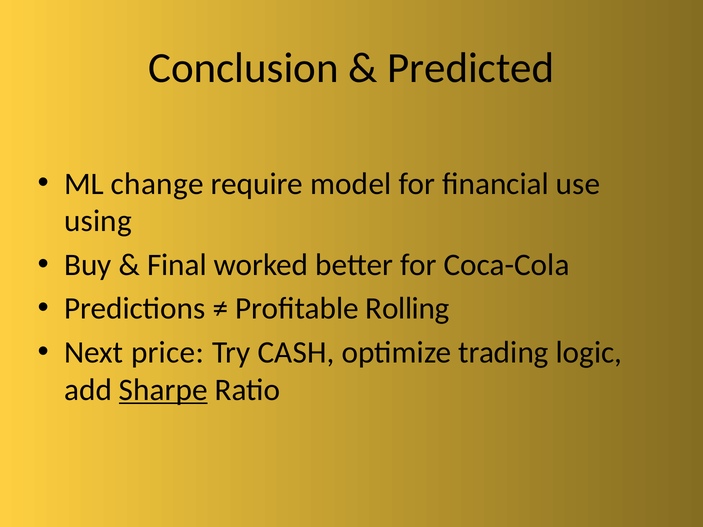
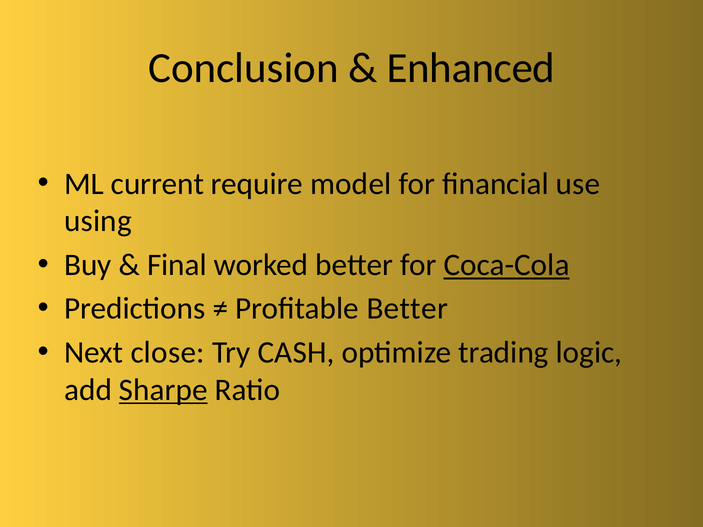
Predicted: Predicted -> Enhanced
change: change -> current
Coca-Cola underline: none -> present
Profitable Rolling: Rolling -> Better
price: price -> close
